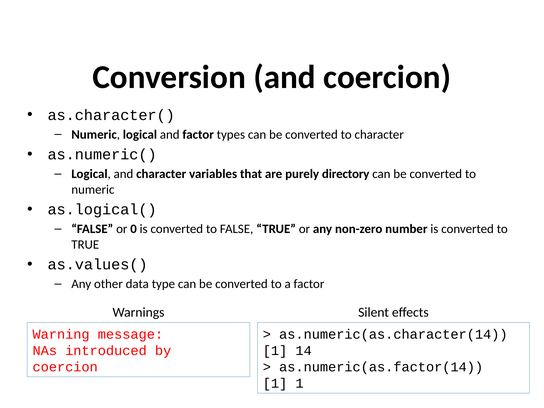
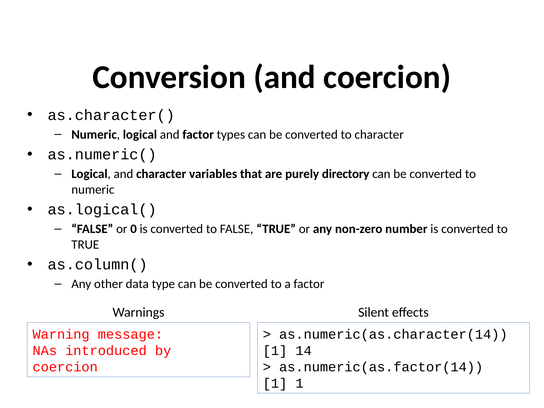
as.values(: as.values( -> as.column(
